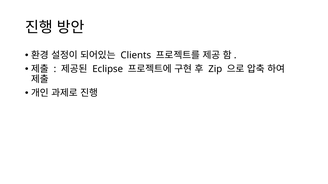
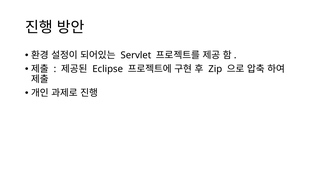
Clients: Clients -> Servlet
